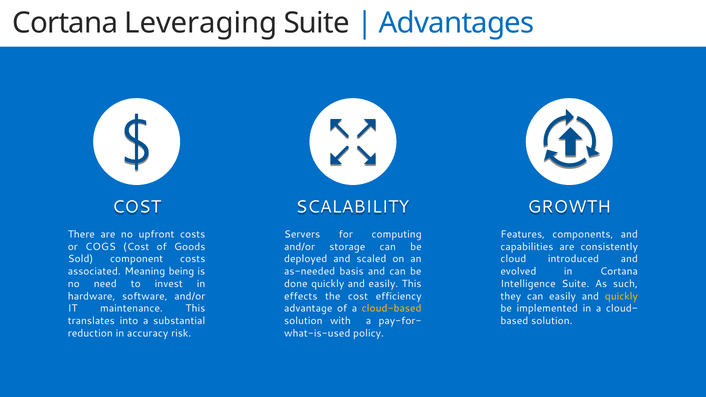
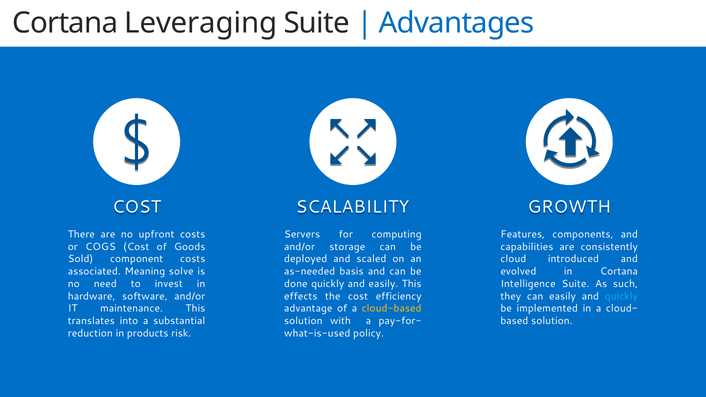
being: being -> solve
quickly at (621, 296) colour: yellow -> light blue
accuracy: accuracy -> products
